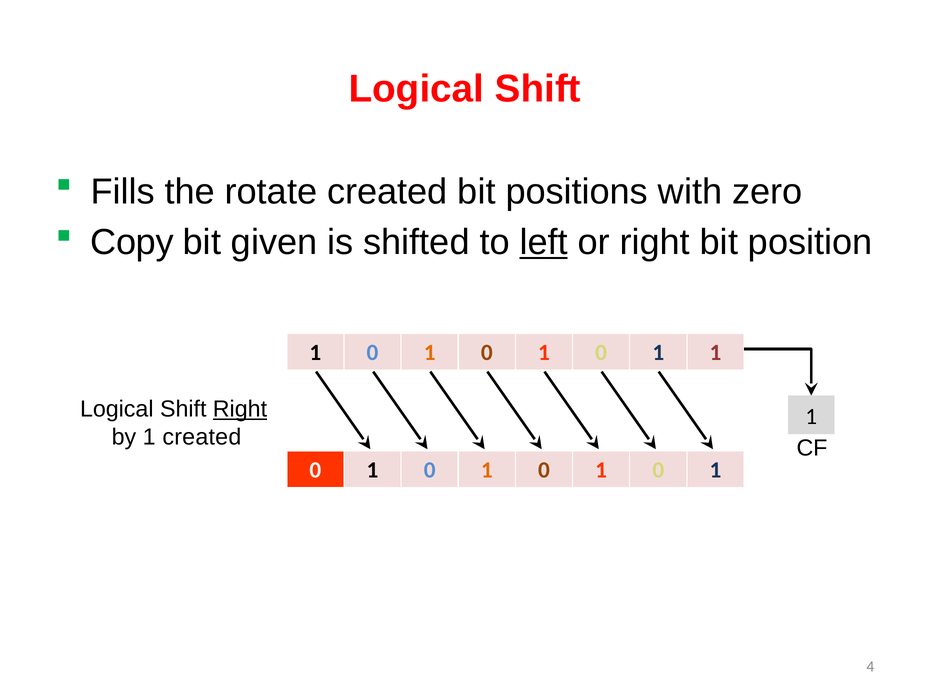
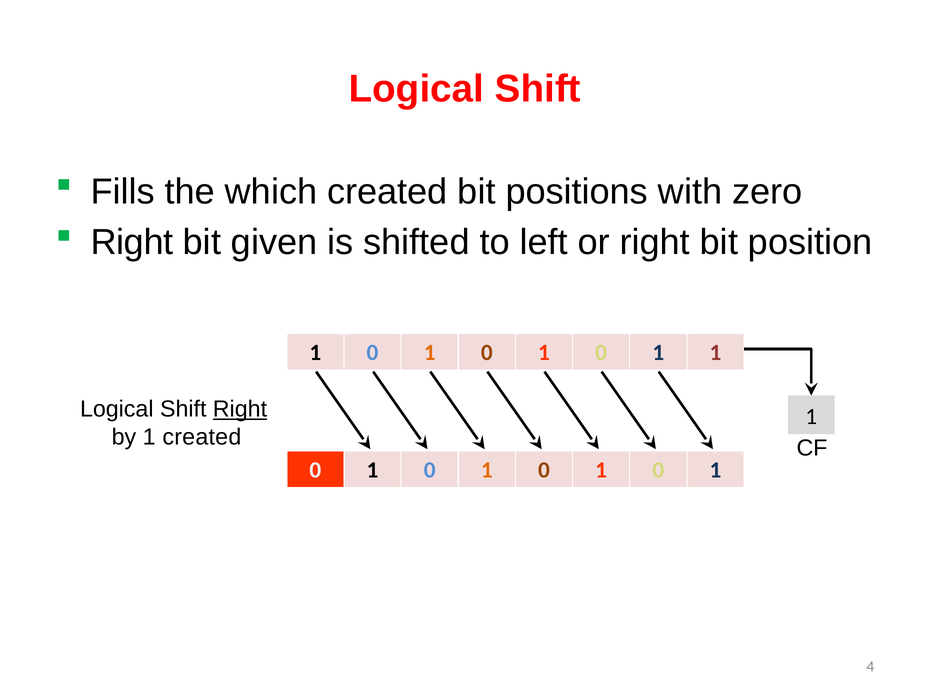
rotate: rotate -> which
Copy at (132, 242): Copy -> Right
left underline: present -> none
